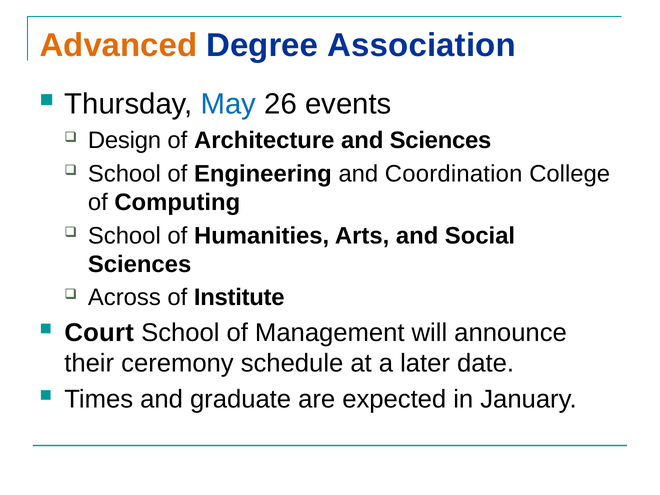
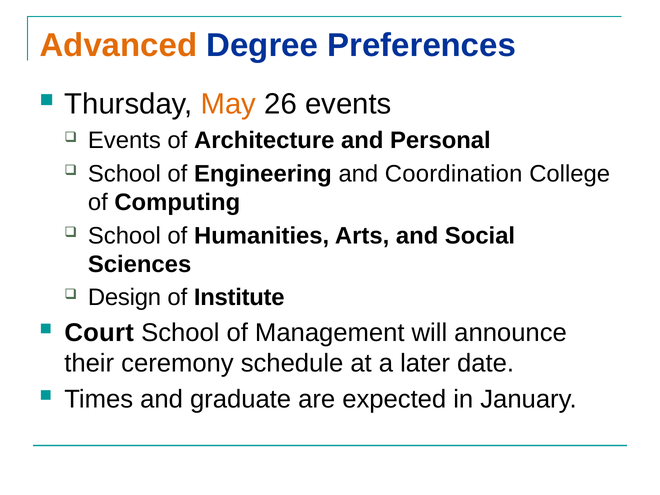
Association: Association -> Preferences
May colour: blue -> orange
Design at (124, 140): Design -> Events
and Sciences: Sciences -> Personal
Across: Across -> Design
